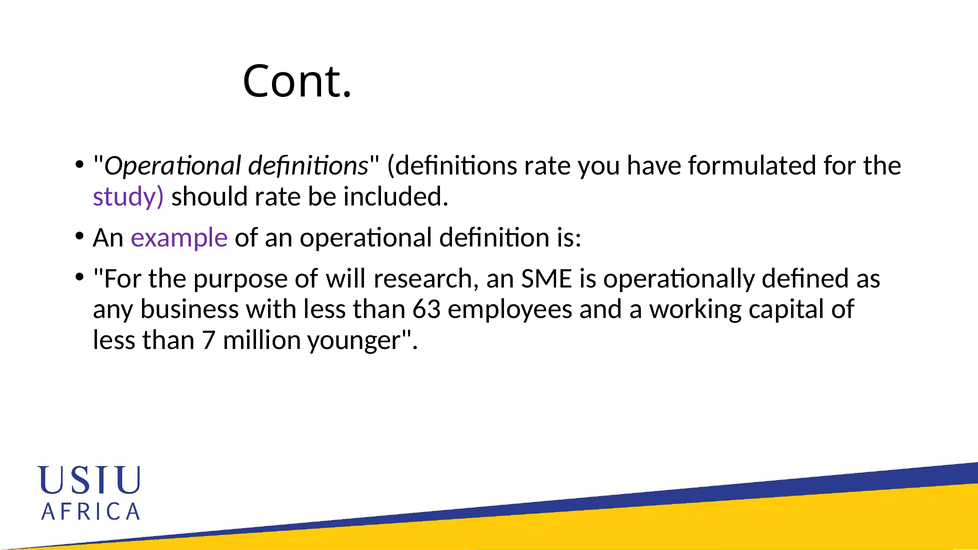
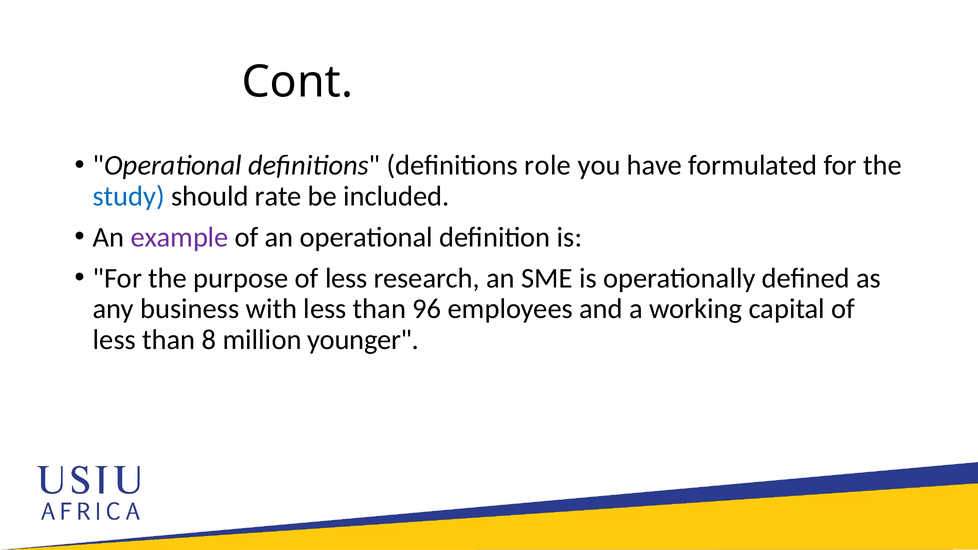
definitions rate: rate -> role
study colour: purple -> blue
purpose of will: will -> less
63: 63 -> 96
7: 7 -> 8
